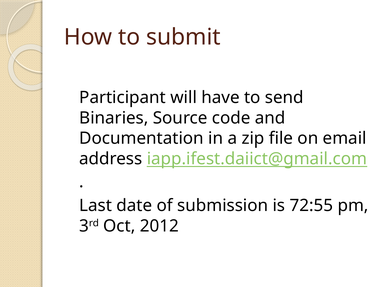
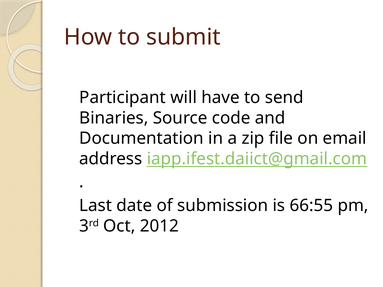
72:55: 72:55 -> 66:55
